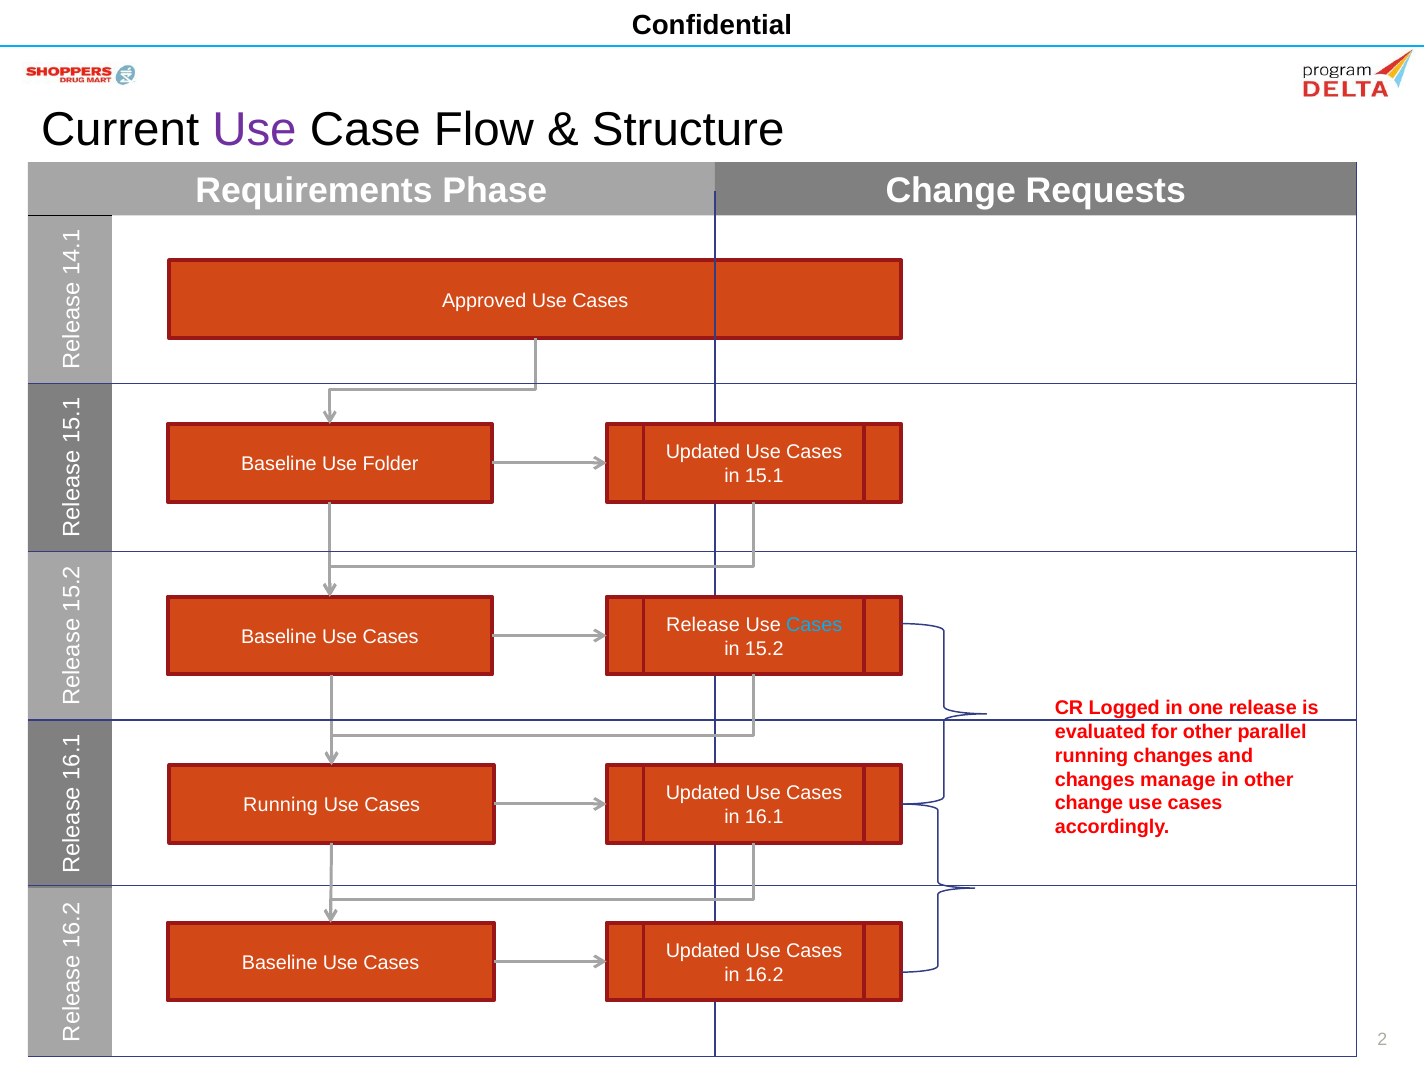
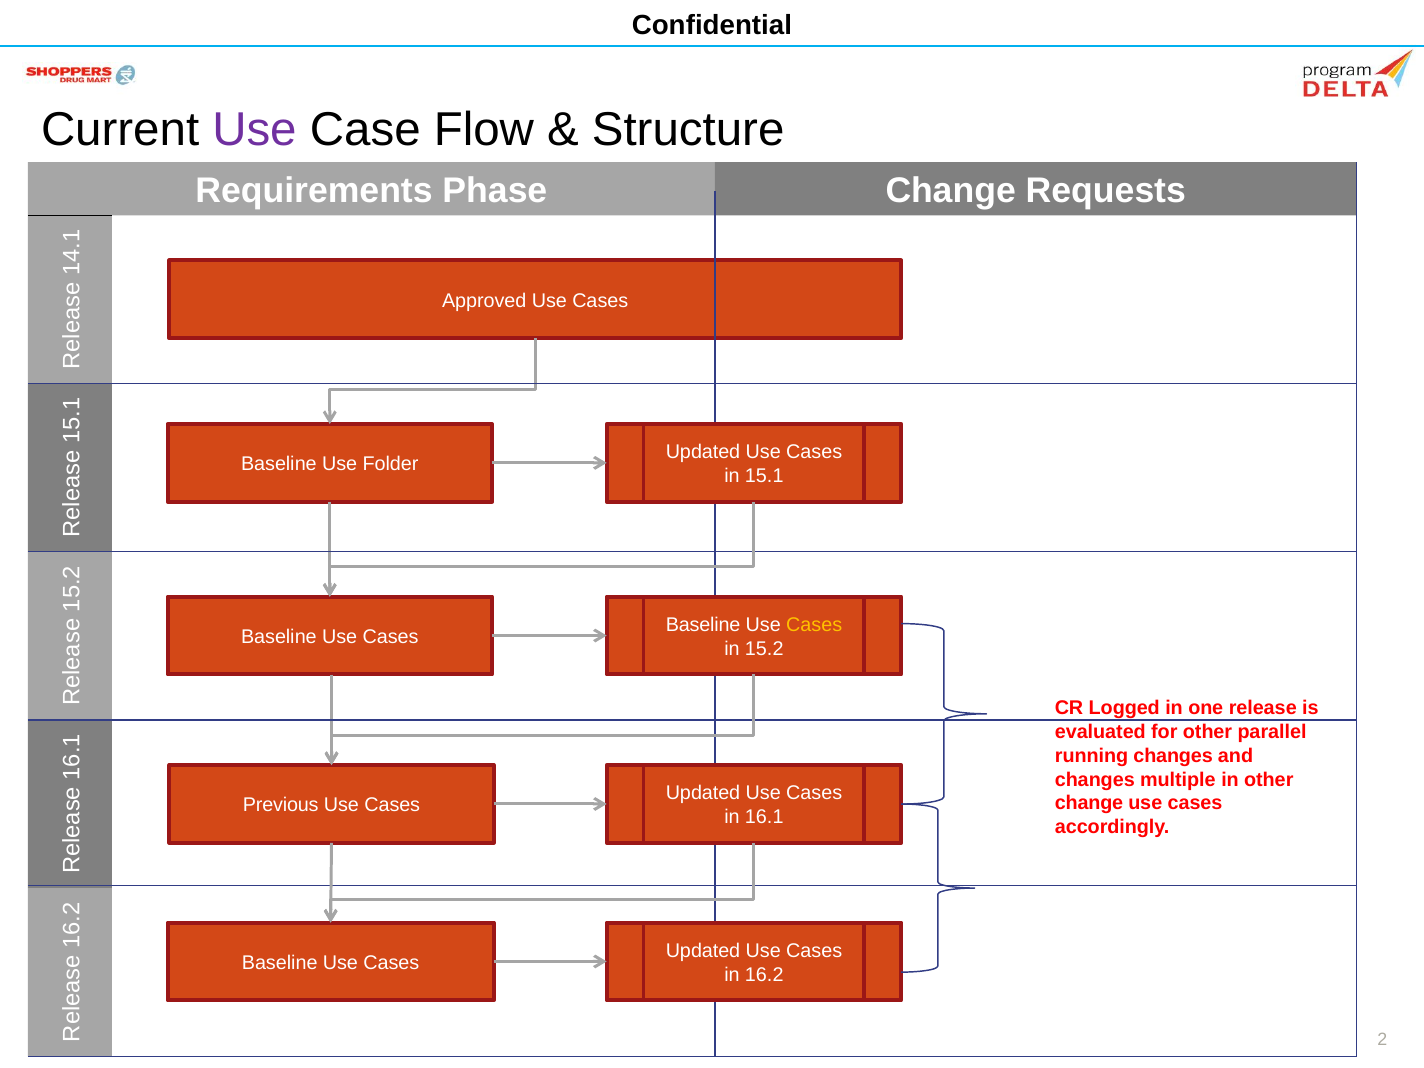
Release at (703, 625): Release -> Baseline
Cases at (814, 625) colour: light blue -> yellow
manage: manage -> multiple
Running at (281, 805): Running -> Previous
